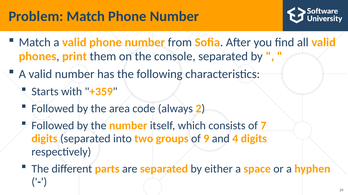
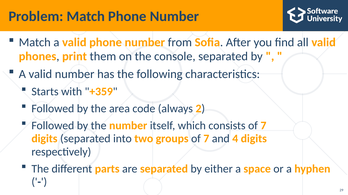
groups of 9: 9 -> 7
